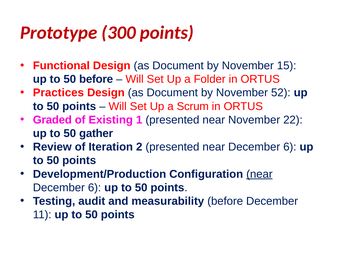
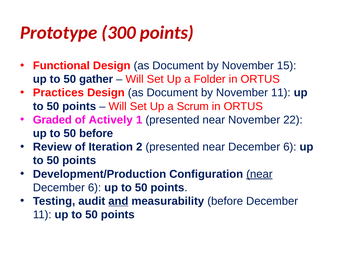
50 before: before -> gather
November 52: 52 -> 11
Existing: Existing -> Actively
50 gather: gather -> before
and underline: none -> present
